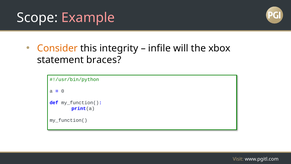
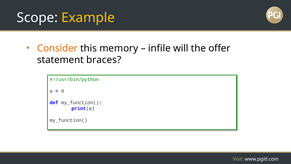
Example colour: pink -> yellow
integrity: integrity -> memory
xbox: xbox -> offer
